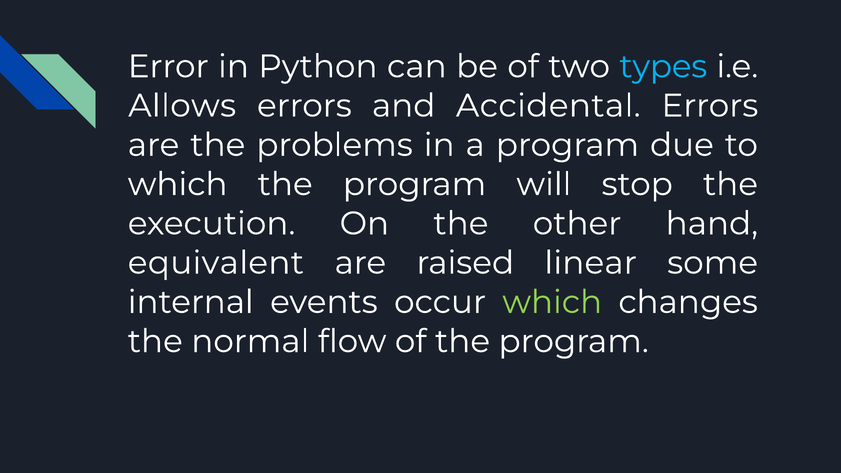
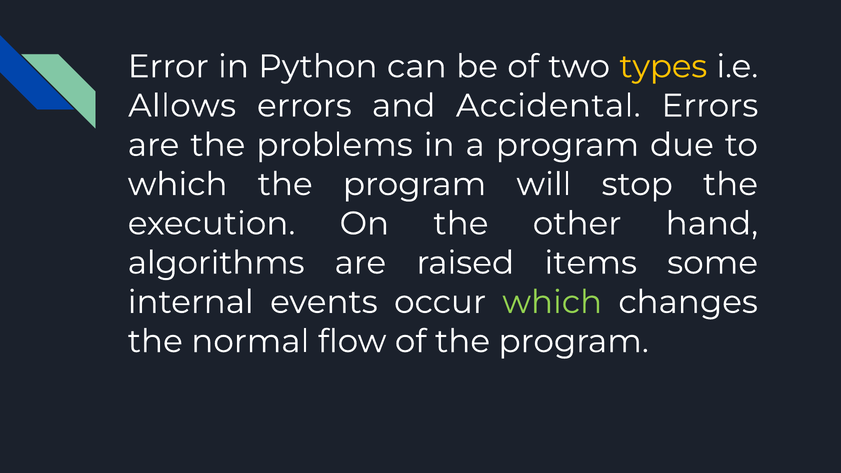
types colour: light blue -> yellow
equivalent: equivalent -> algorithms
linear: linear -> items
